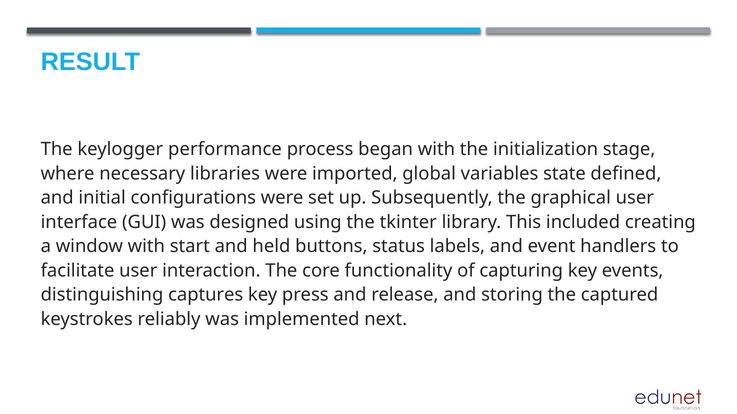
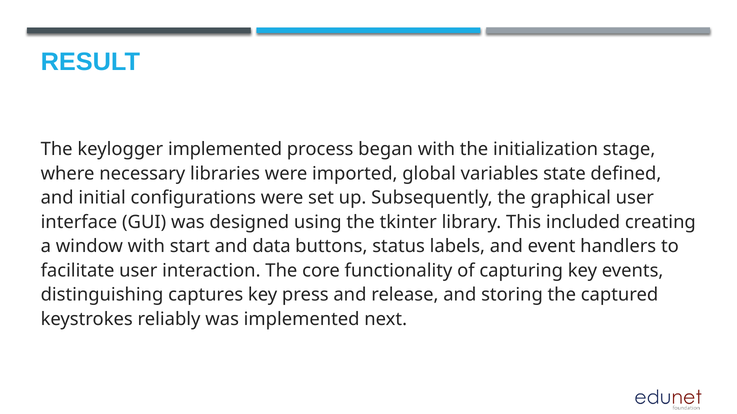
keylogger performance: performance -> implemented
held: held -> data
